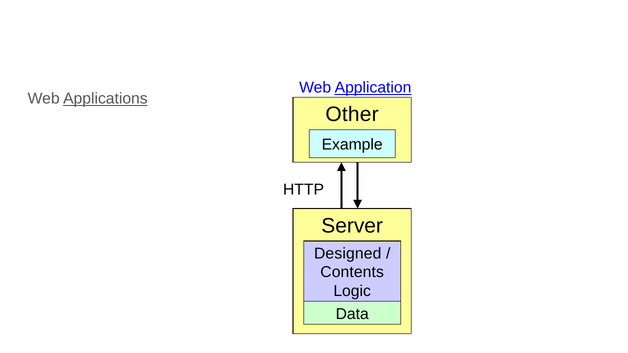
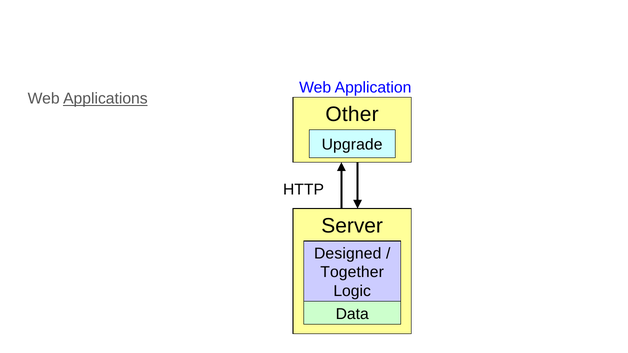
Application underline: present -> none
Example: Example -> Upgrade
Contents: Contents -> Together
